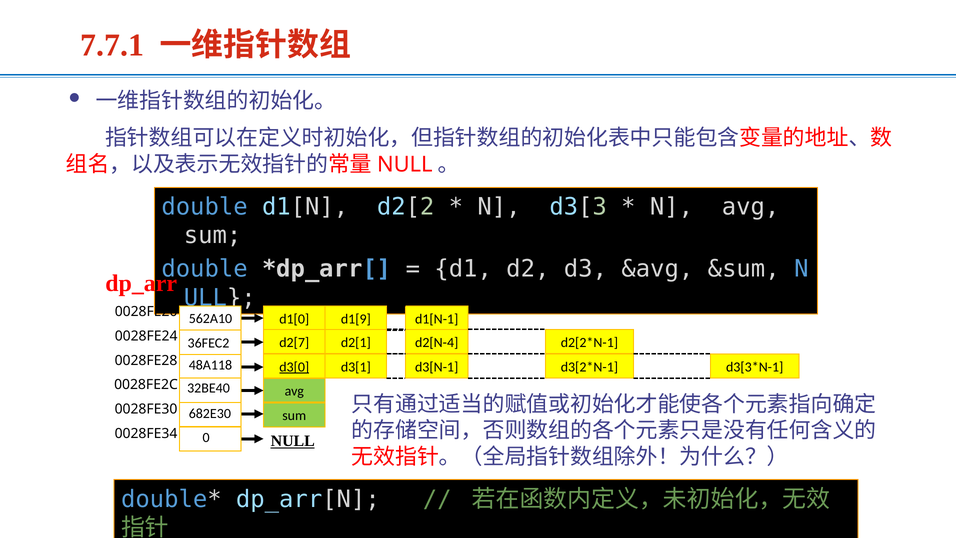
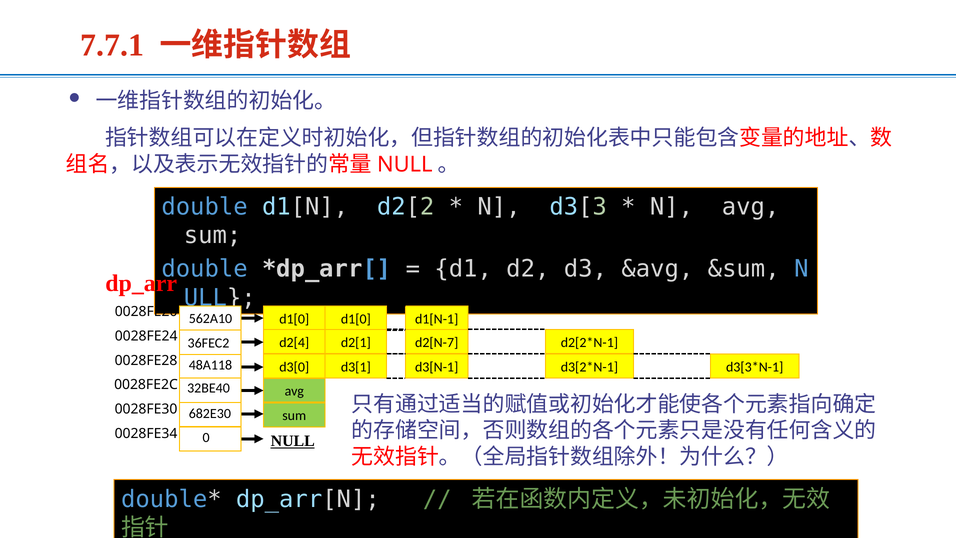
d1[0 d1[9: d1[9 -> d1[0
d2[7: d2[7 -> d2[4
d2[N-4: d2[N-4 -> d2[N-7
d3[0 underline: present -> none
